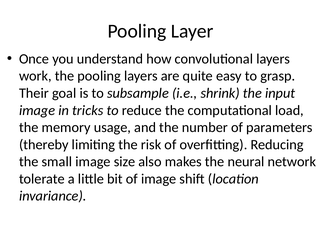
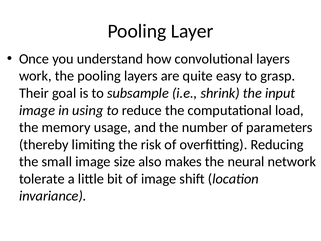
tricks: tricks -> using
